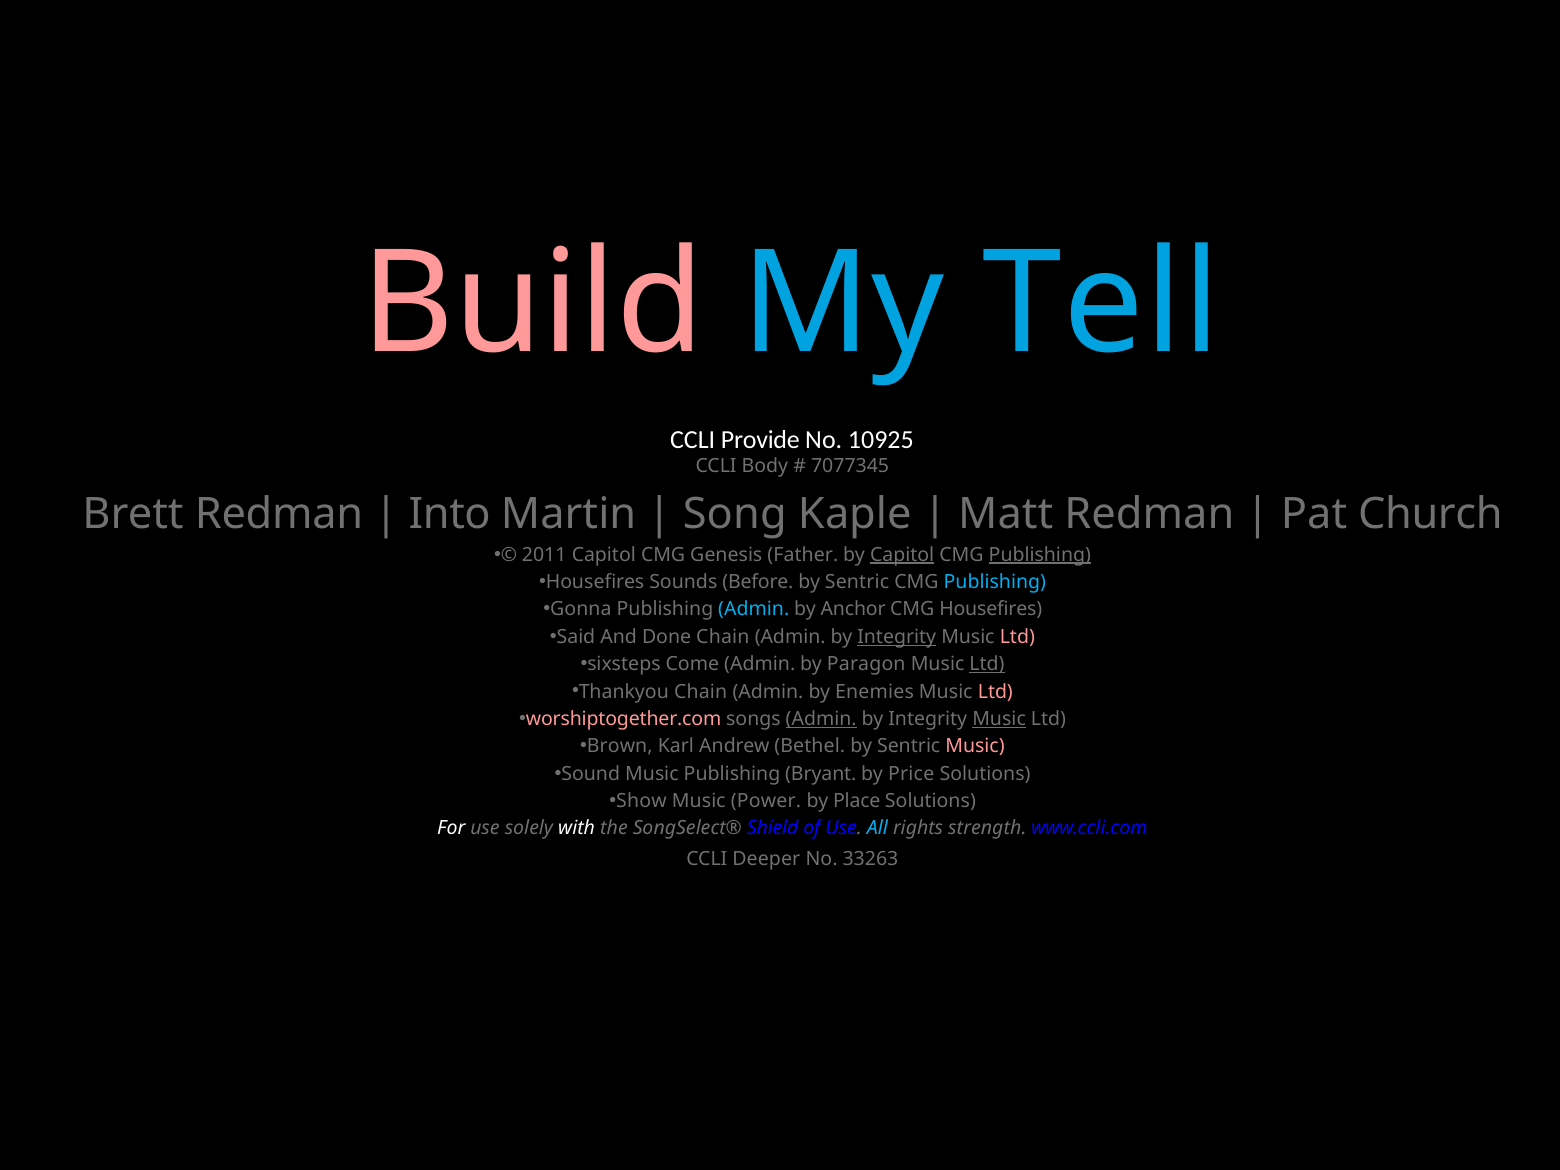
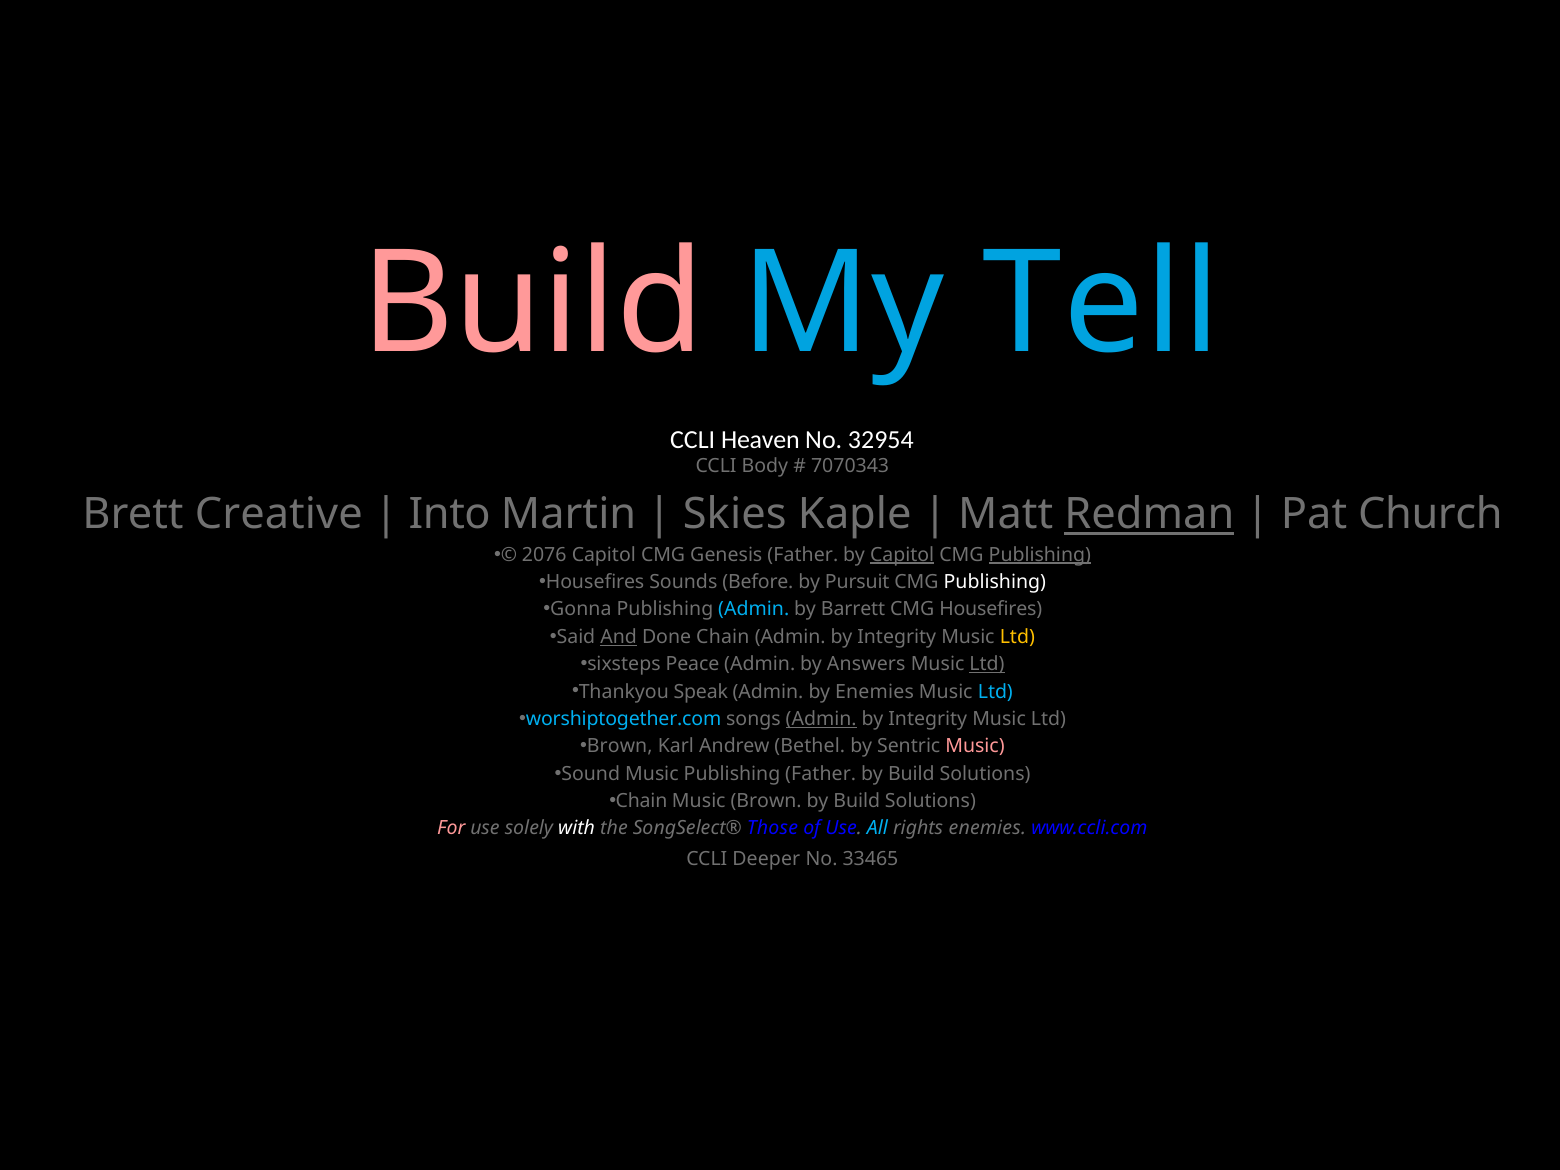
Provide: Provide -> Heaven
10925: 10925 -> 32954
7077345: 7077345 -> 7070343
Brett Redman: Redman -> Creative
Song: Song -> Skies
Redman at (1149, 515) underline: none -> present
2011: 2011 -> 2076
Sentric at (857, 582): Sentric -> Pursuit
Publishing at (995, 582) colour: light blue -> white
Anchor: Anchor -> Barrett
And underline: none -> present
Integrity at (897, 637) underline: present -> none
Ltd at (1017, 637) colour: pink -> yellow
Come: Come -> Peace
Paragon: Paragon -> Answers
Thankyou Chain: Chain -> Speak
Ltd at (995, 692) colour: pink -> light blue
worshiptogether.com colour: pink -> light blue
Music at (999, 719) underline: present -> none
Publishing Bryant: Bryant -> Father
Price at (911, 774): Price -> Build
Show at (641, 801): Show -> Chain
Music Power: Power -> Brown
Place at (857, 801): Place -> Build
For colour: white -> pink
Shield: Shield -> Those
rights strength: strength -> enemies
33263: 33263 -> 33465
